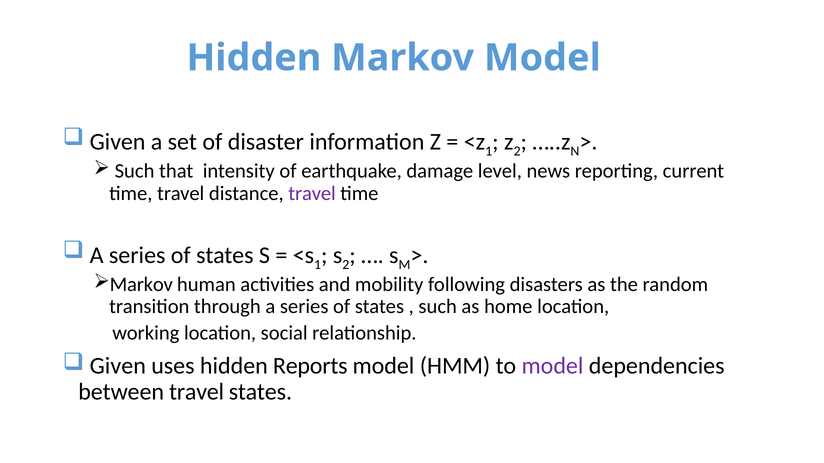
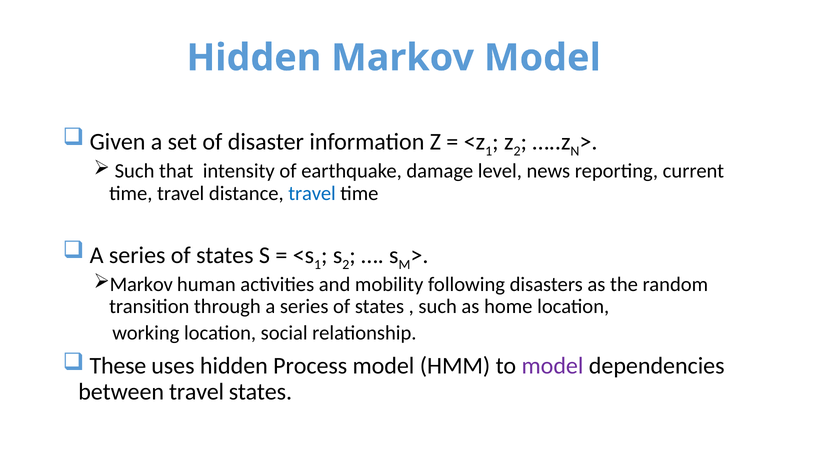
travel at (312, 194) colour: purple -> blue
Given at (118, 366): Given -> These
Reports: Reports -> Process
